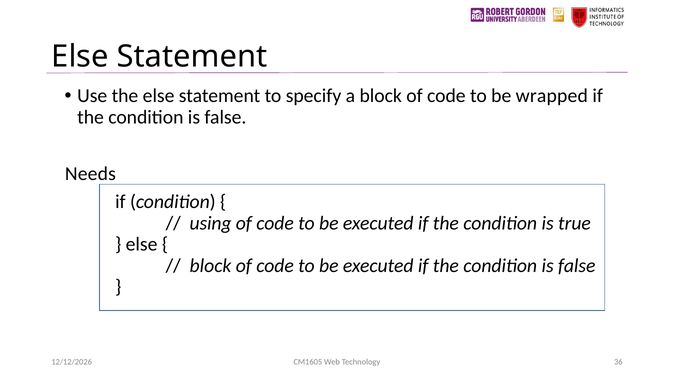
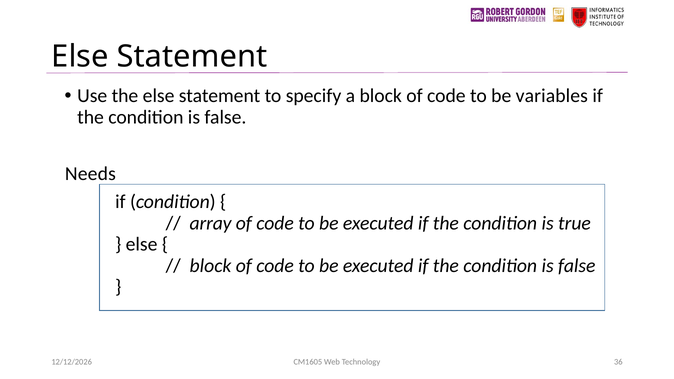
wrapped: wrapped -> variables
using: using -> array
